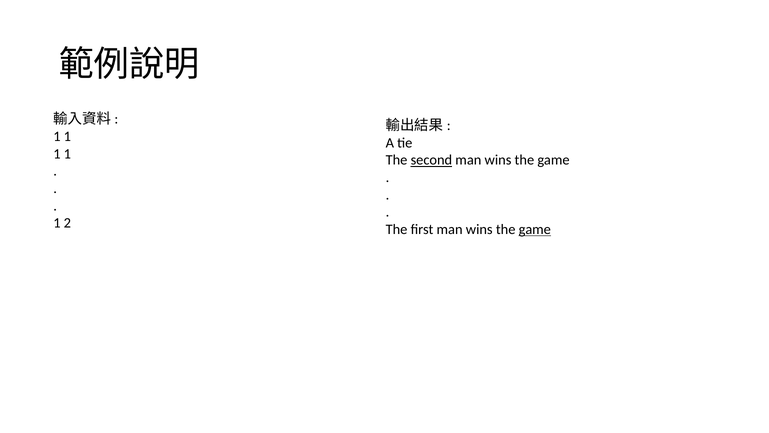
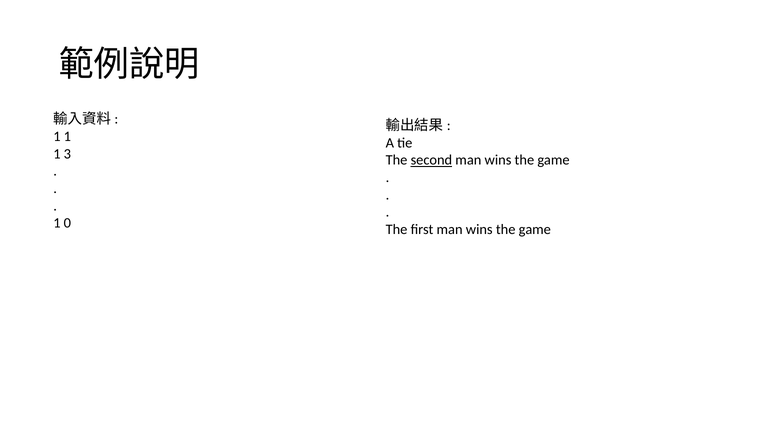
1 at (67, 154): 1 -> 3
2: 2 -> 0
game at (535, 229) underline: present -> none
